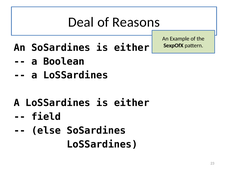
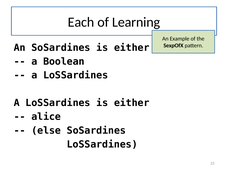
Deal: Deal -> Each
Reasons: Reasons -> Learning
field: field -> alice
